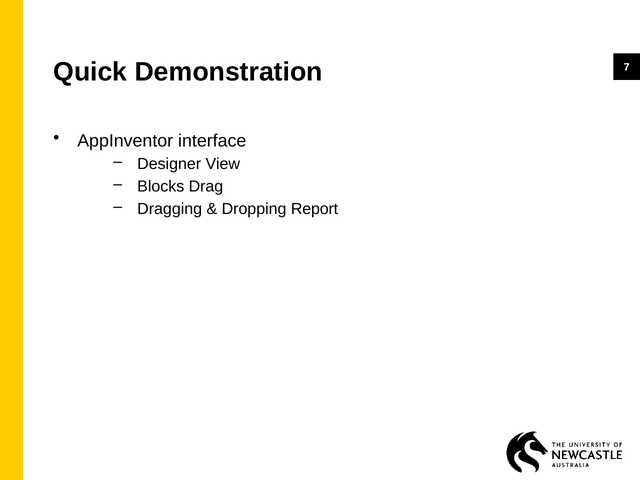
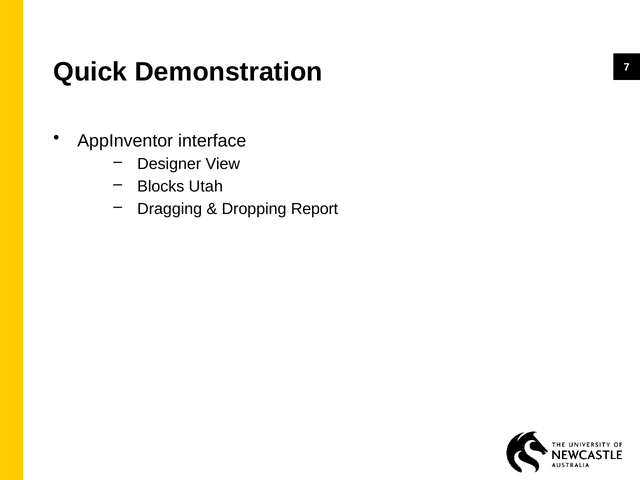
Drag: Drag -> Utah
